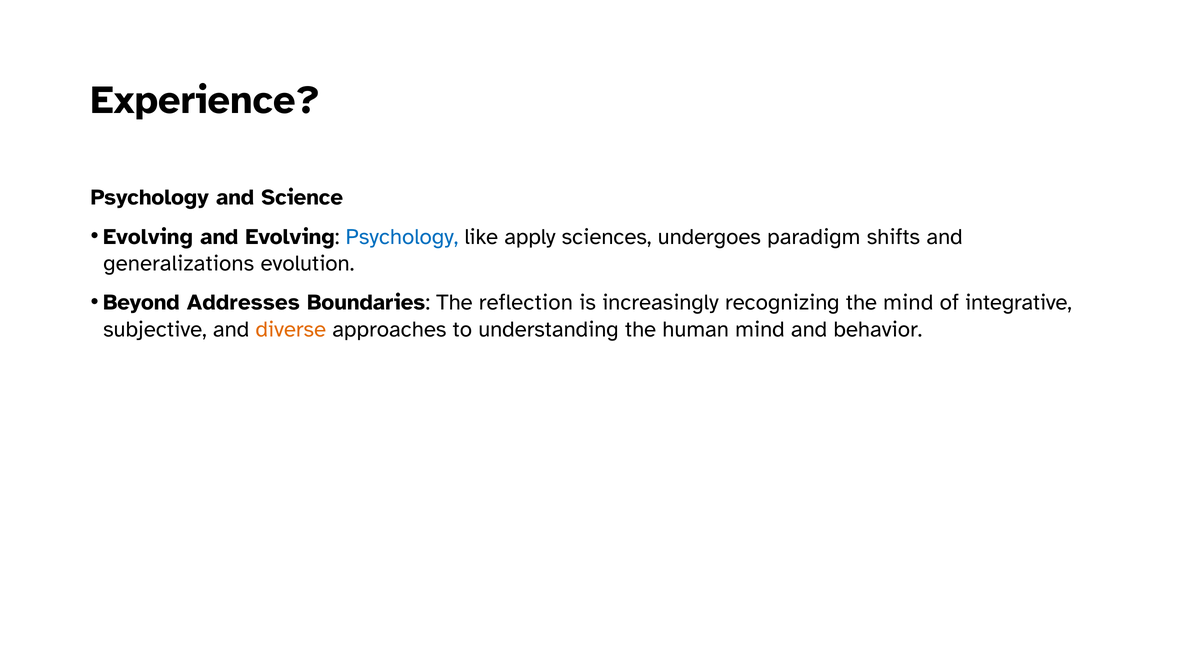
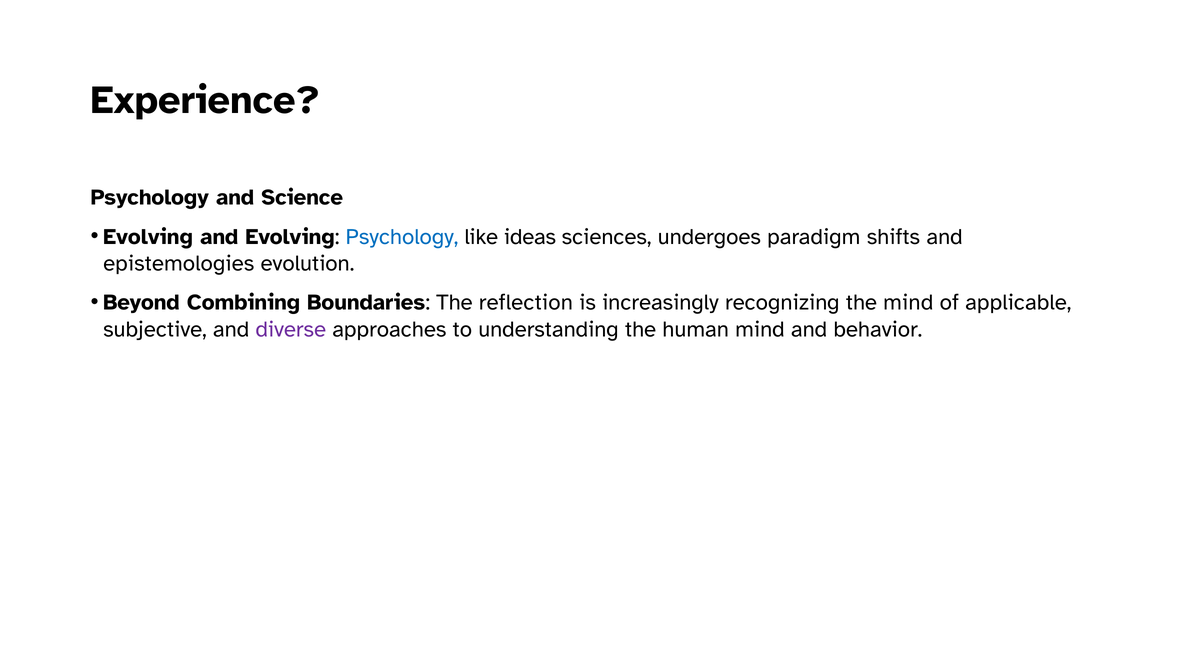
apply: apply -> ideas
generalizations: generalizations -> epistemologies
Addresses: Addresses -> Combining
integrative: integrative -> applicable
diverse colour: orange -> purple
